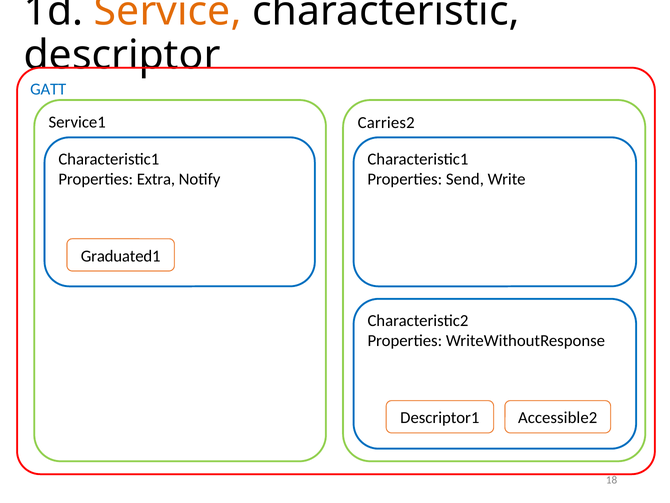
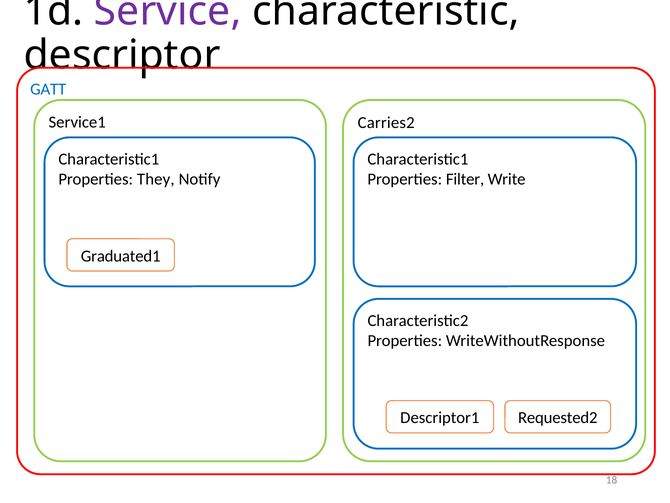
Service colour: orange -> purple
Extra: Extra -> They
Send: Send -> Filter
Accessible2: Accessible2 -> Requested2
